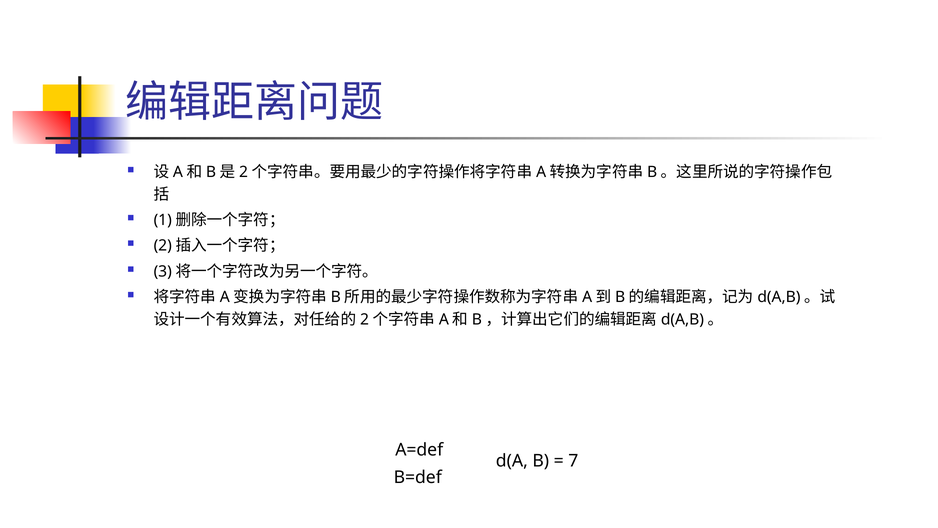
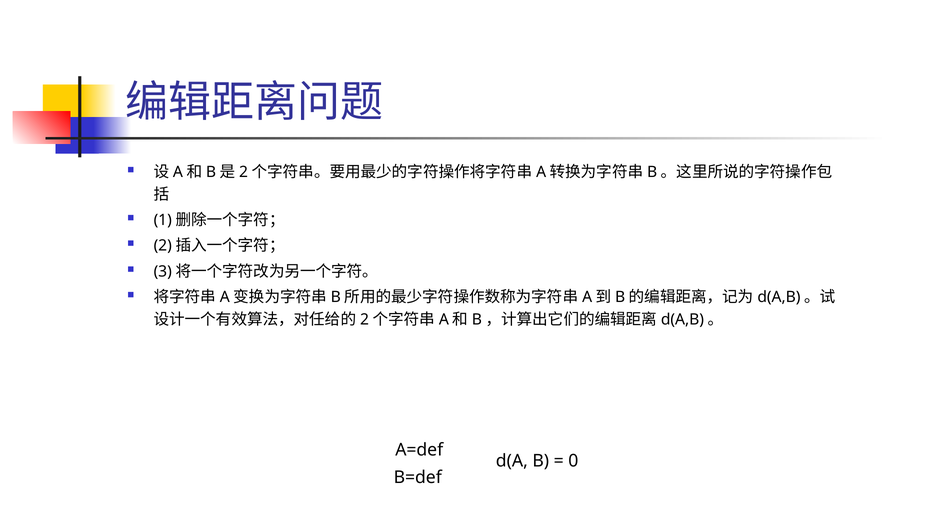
7: 7 -> 0
